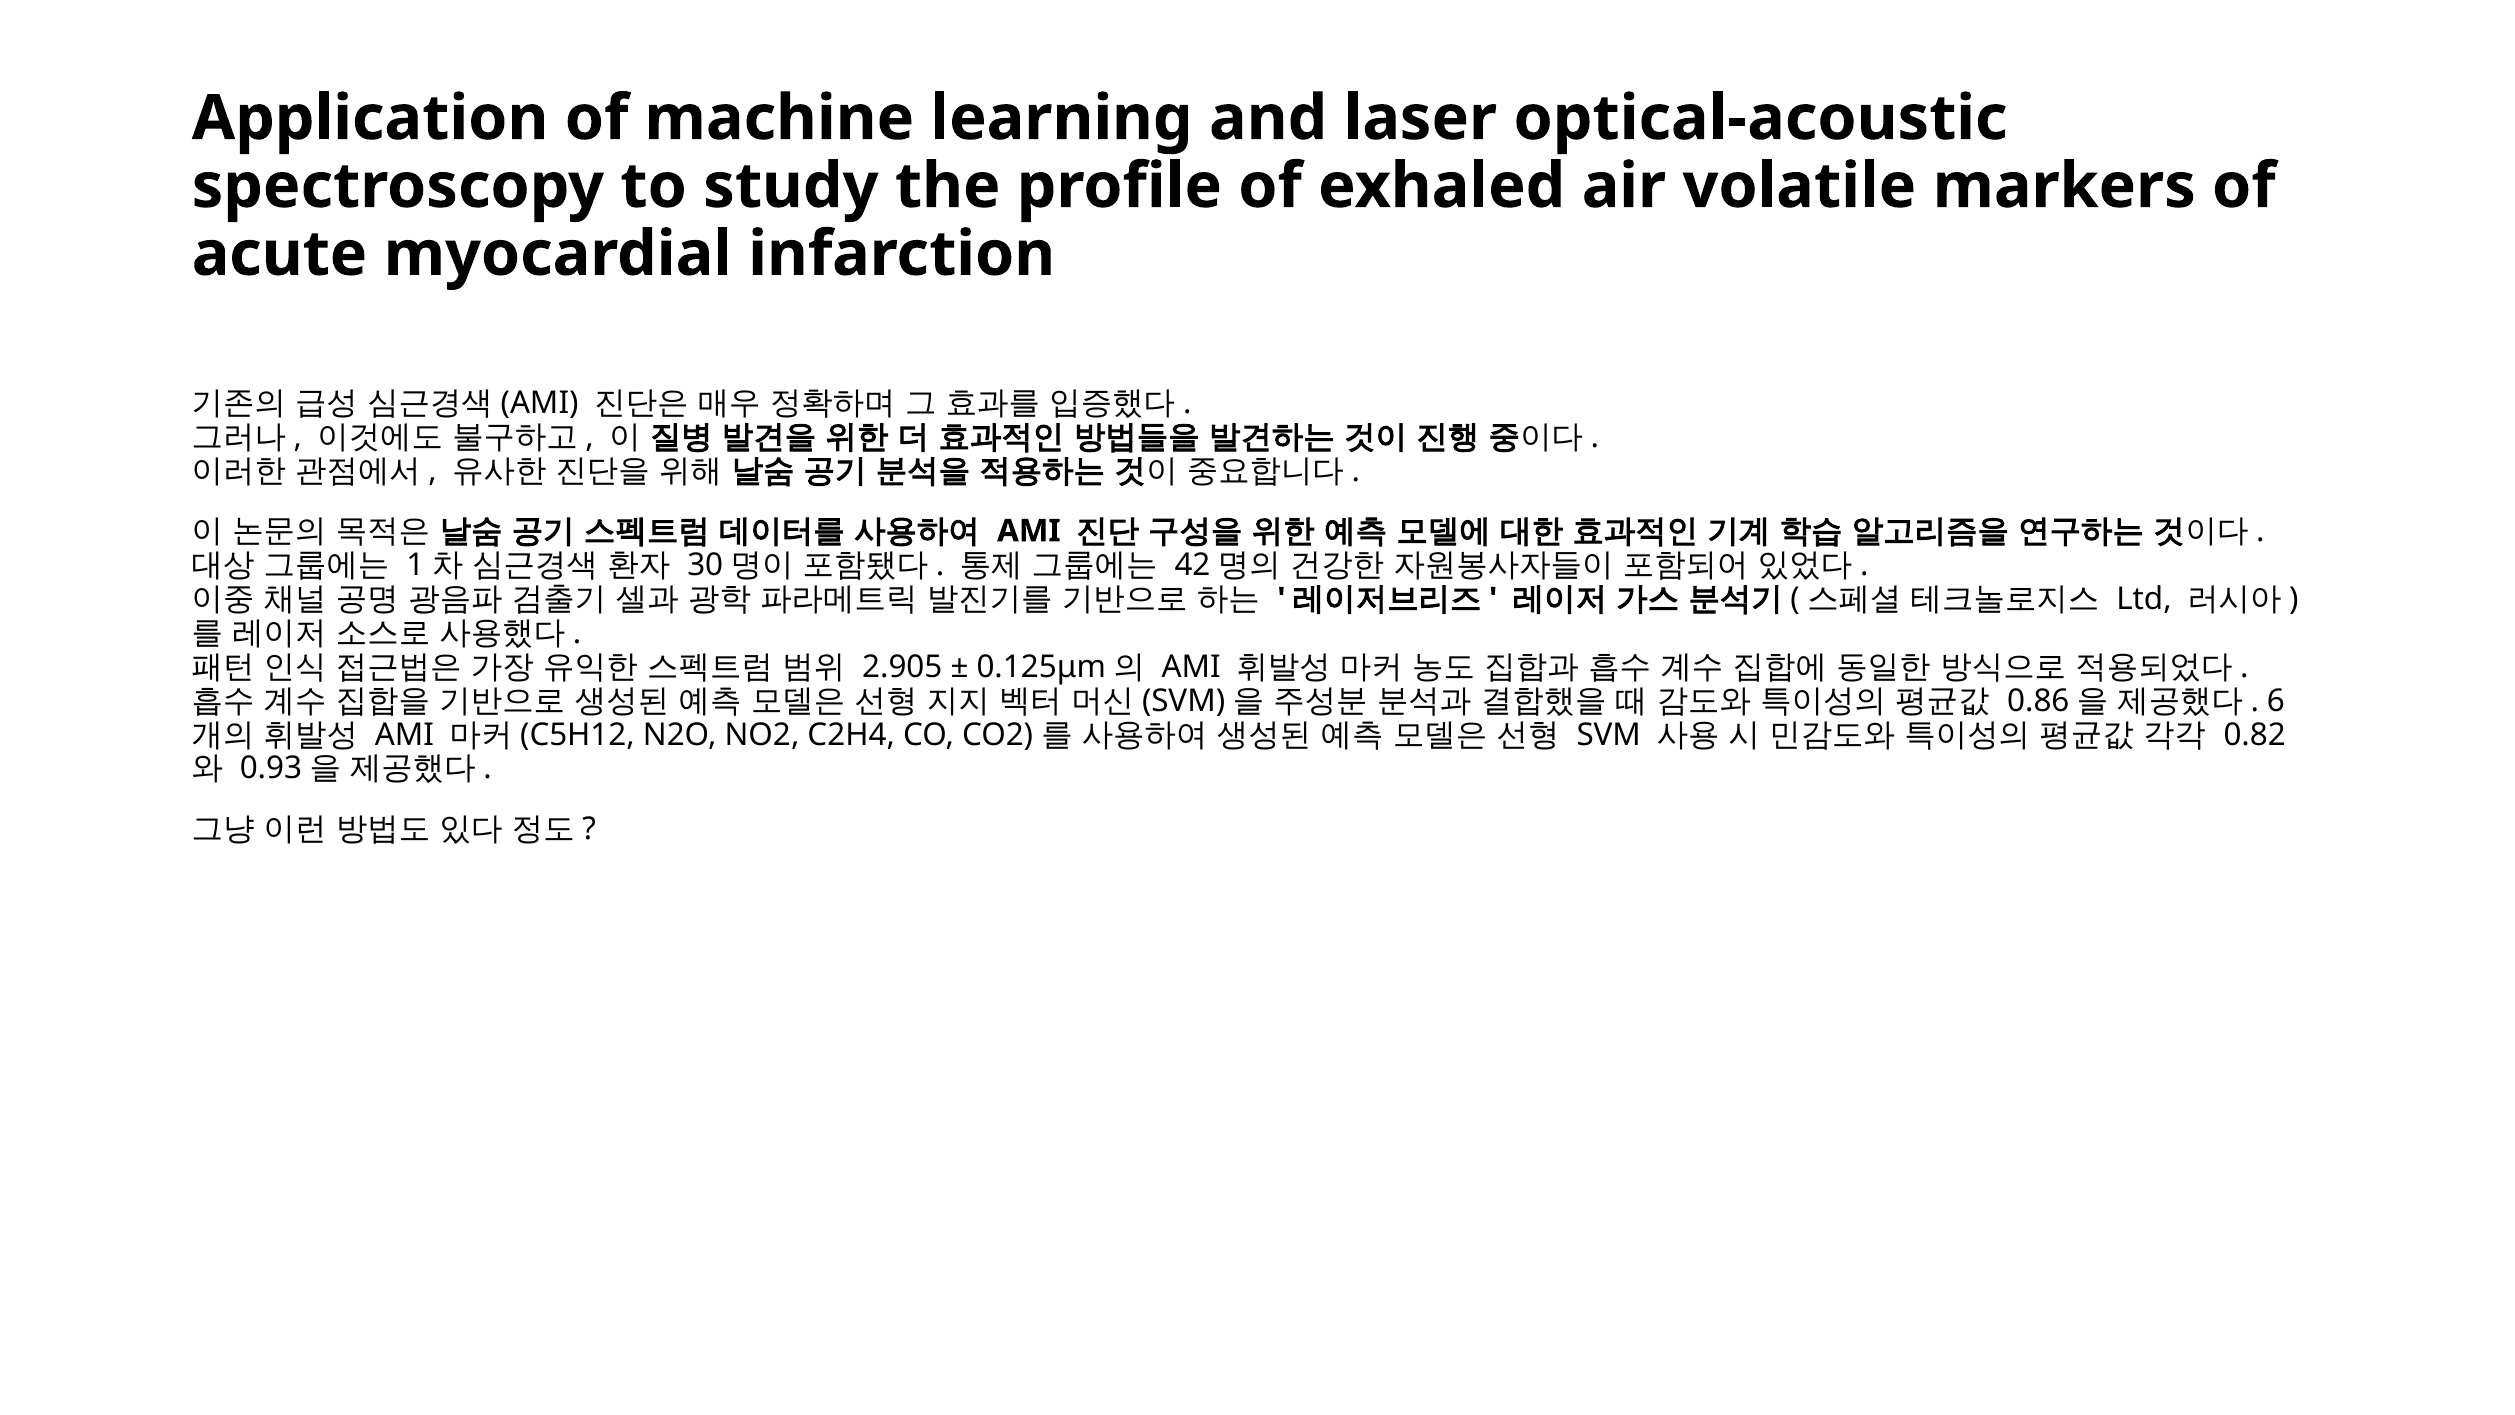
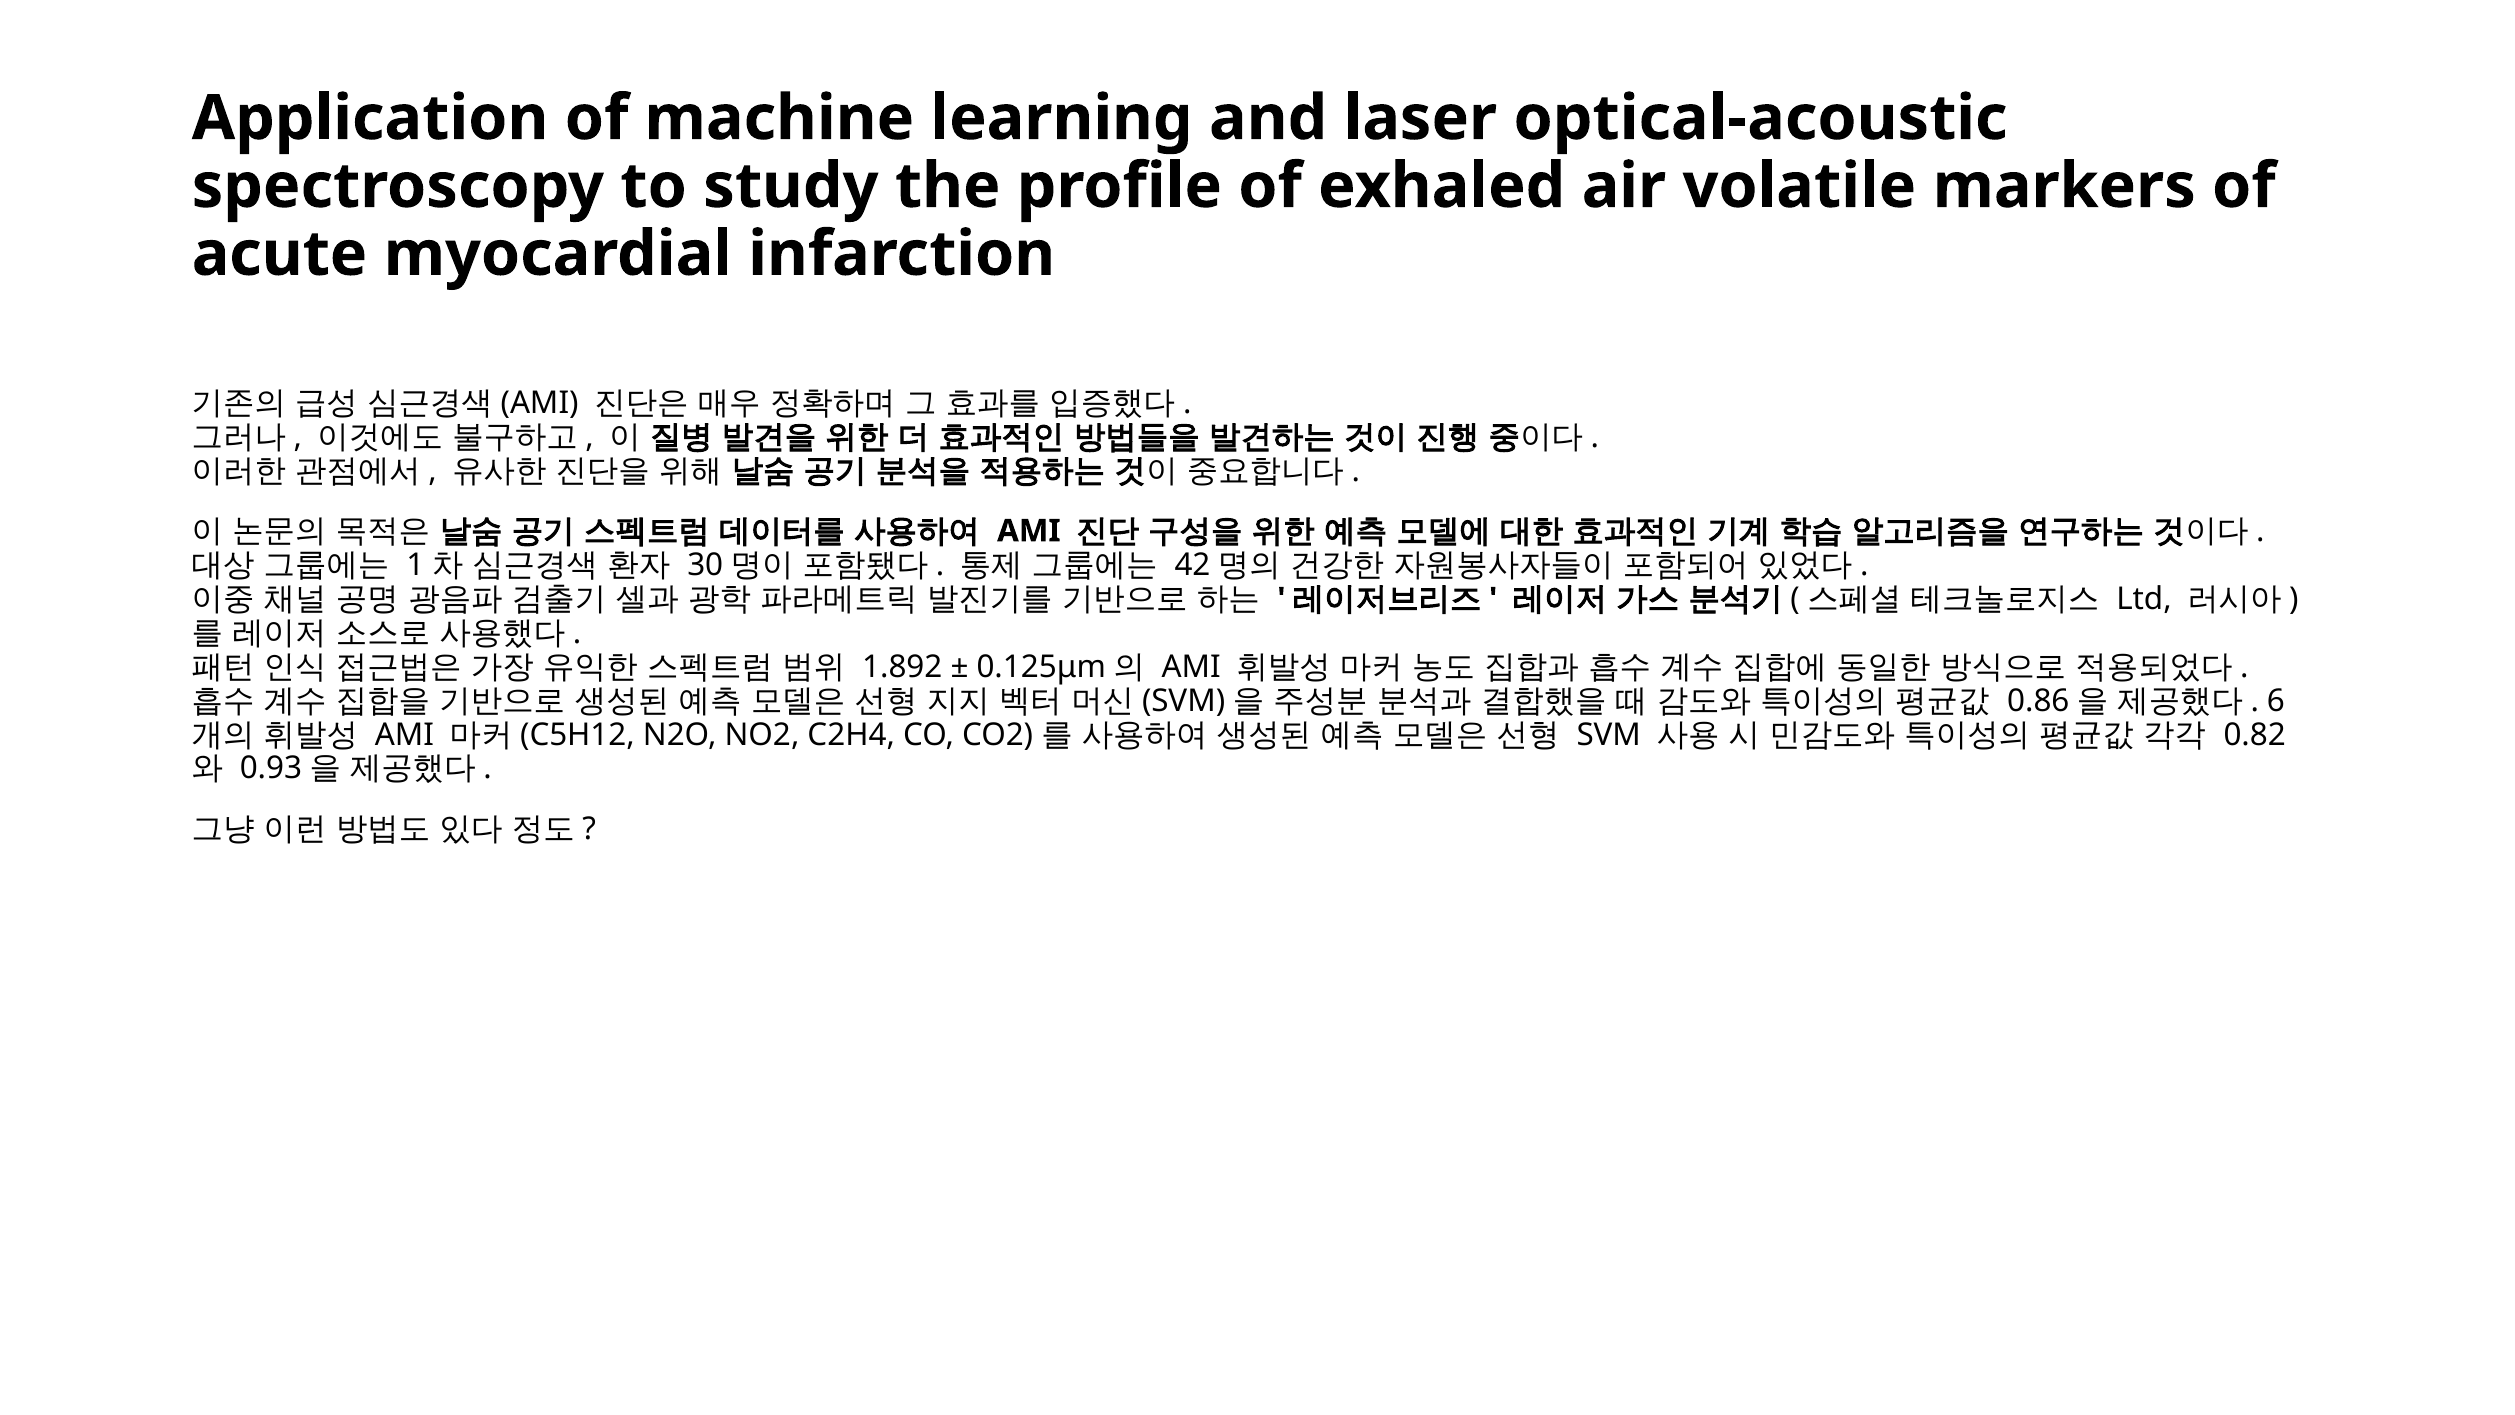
2.905: 2.905 -> 1.892
